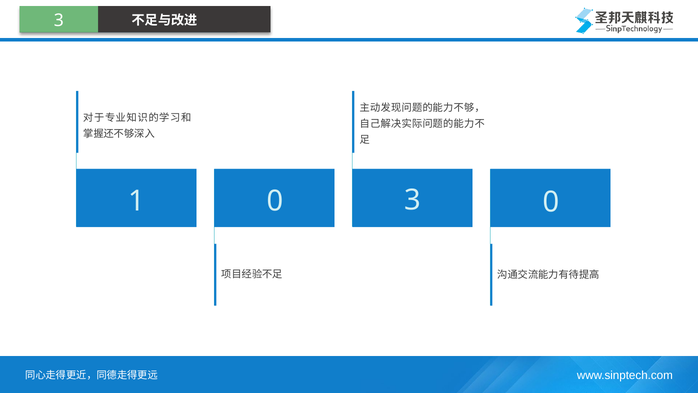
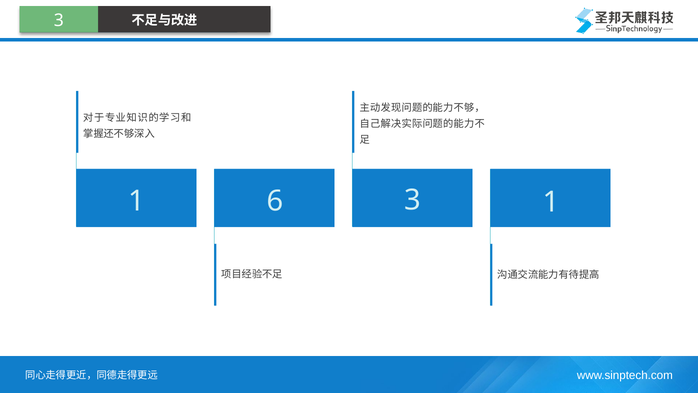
1 0: 0 -> 6
3 0: 0 -> 1
